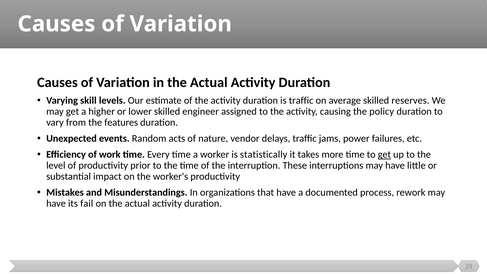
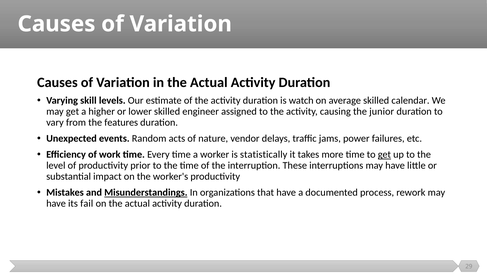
is traffic: traffic -> watch
reserves: reserves -> calendar
policy: policy -> junior
Misunderstandings underline: none -> present
